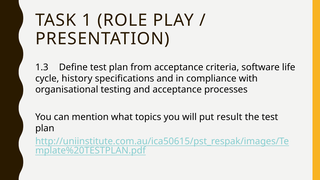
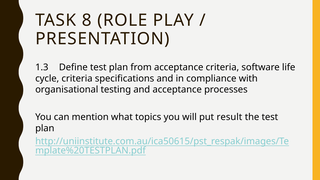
1: 1 -> 8
cycle history: history -> criteria
